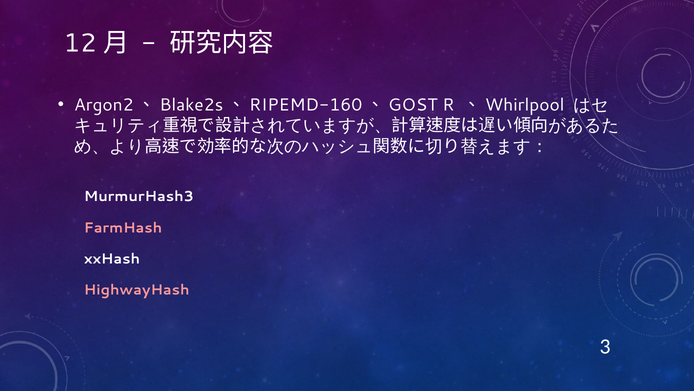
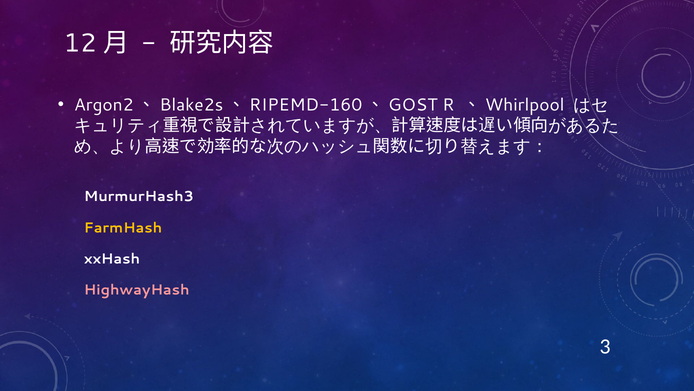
FarmHash colour: pink -> yellow
